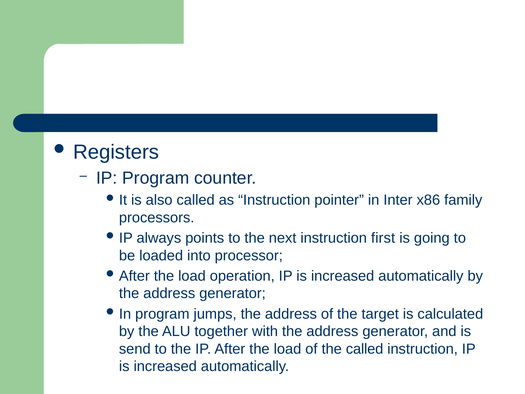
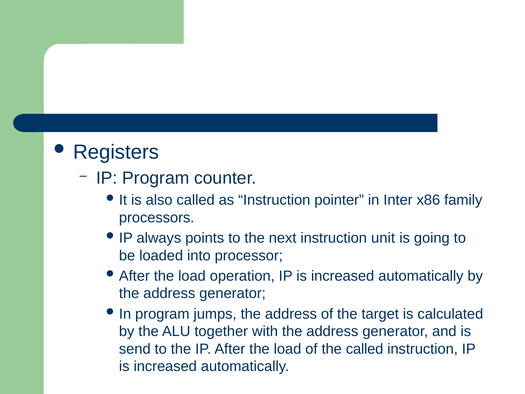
first: first -> unit
